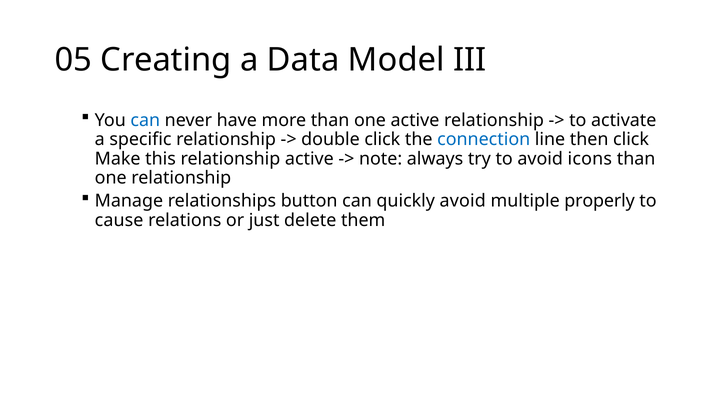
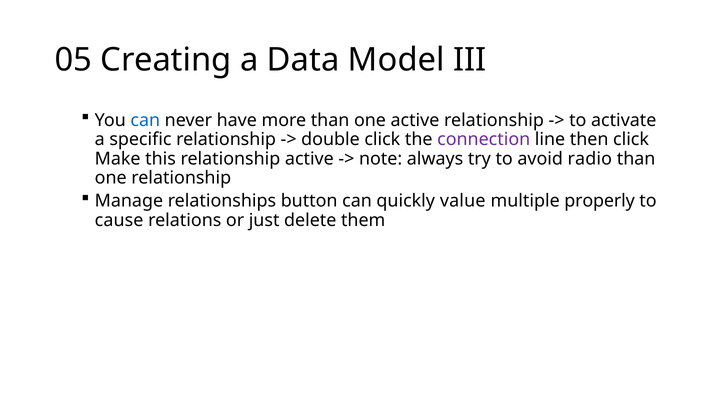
connection colour: blue -> purple
icons: icons -> radio
quickly avoid: avoid -> value
